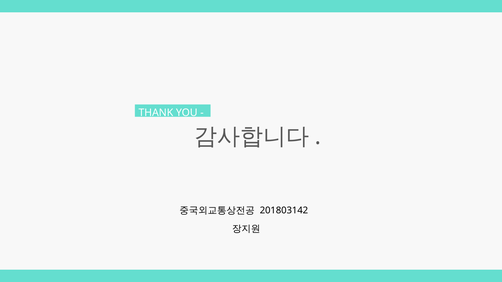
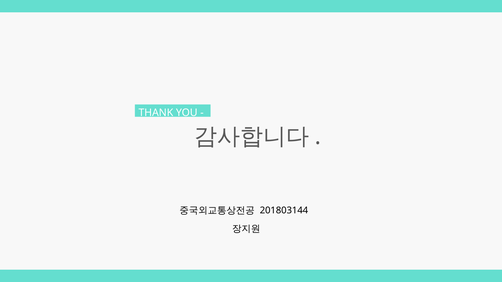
201803142: 201803142 -> 201803144
